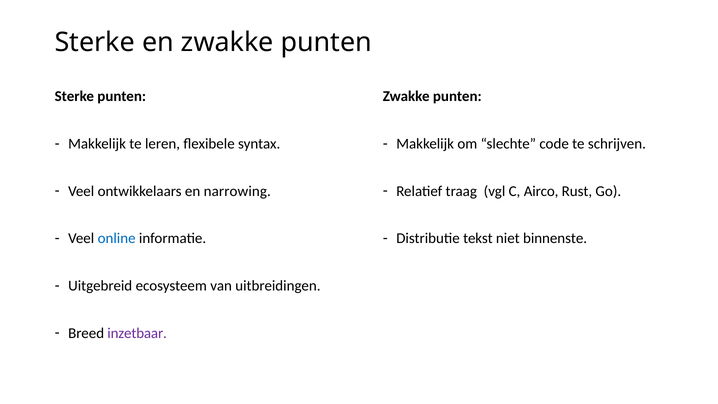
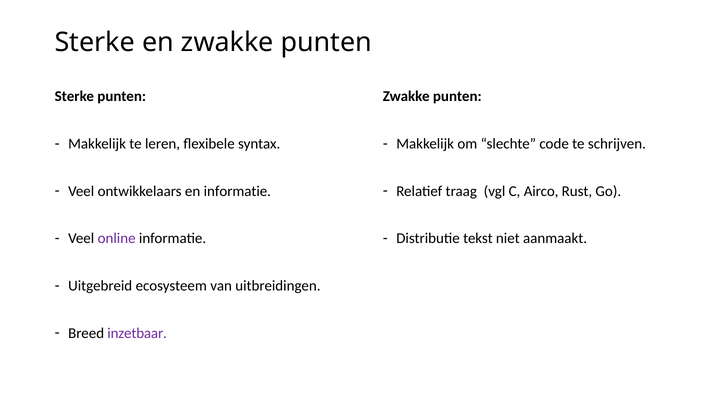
en narrowing: narrowing -> informatie
online colour: blue -> purple
binnenste: binnenste -> aanmaakt
